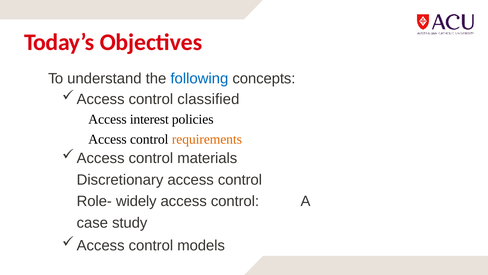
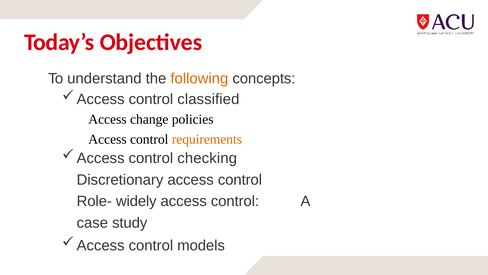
following colour: blue -> orange
interest: interest -> change
materials: materials -> checking
